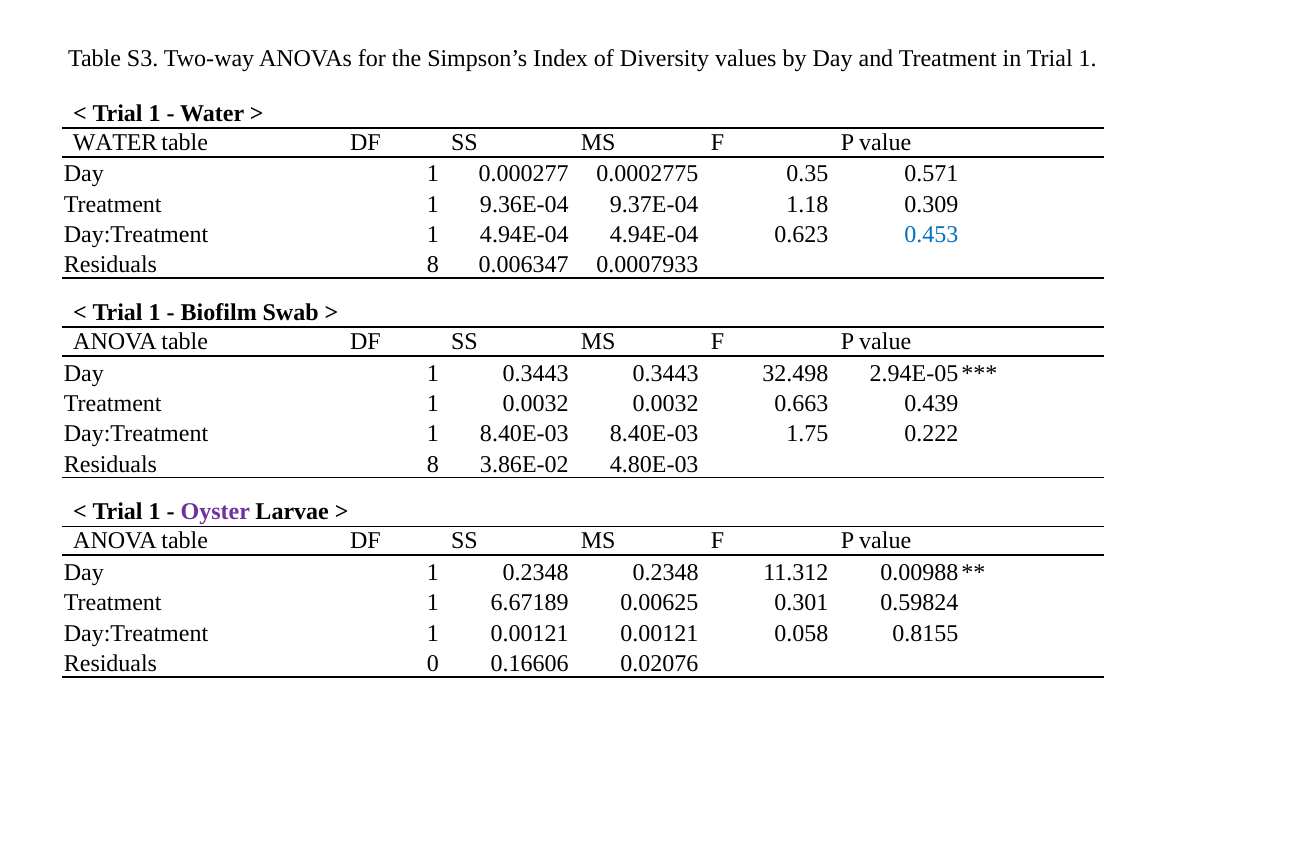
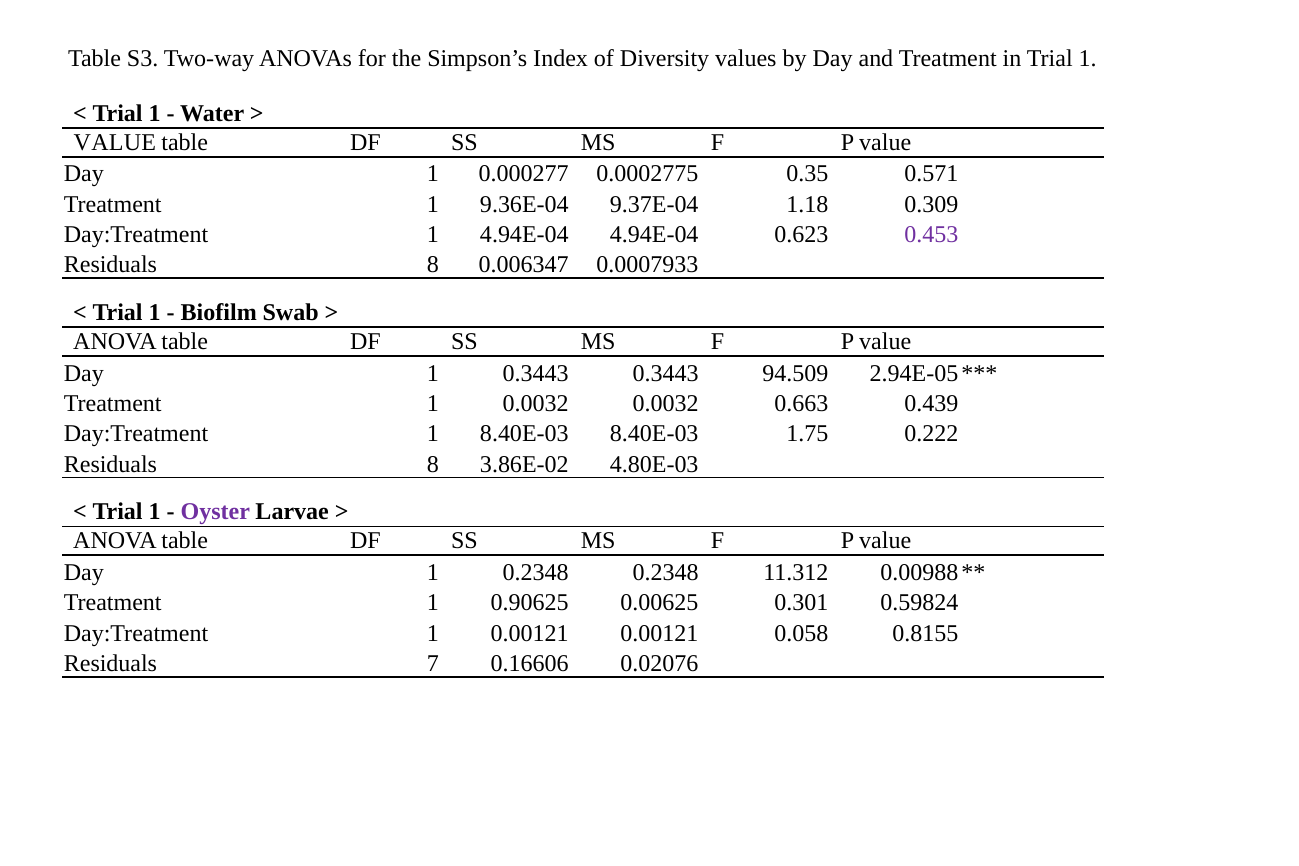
WATER at (115, 142): WATER -> VALUE
0.453 colour: blue -> purple
32.498: 32.498 -> 94.509
6.67189: 6.67189 -> 0.90625
0: 0 -> 7
